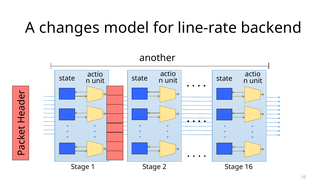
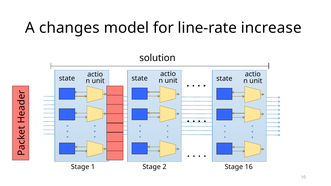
backend: backend -> increase
another: another -> solution
